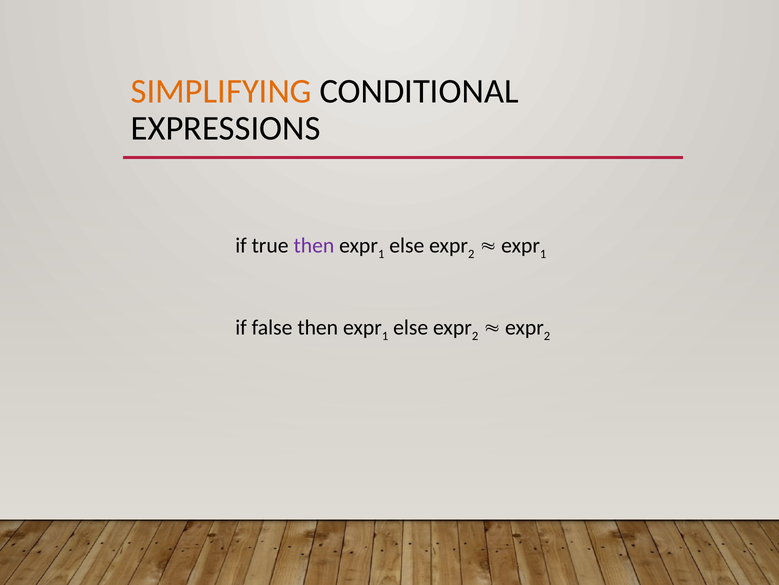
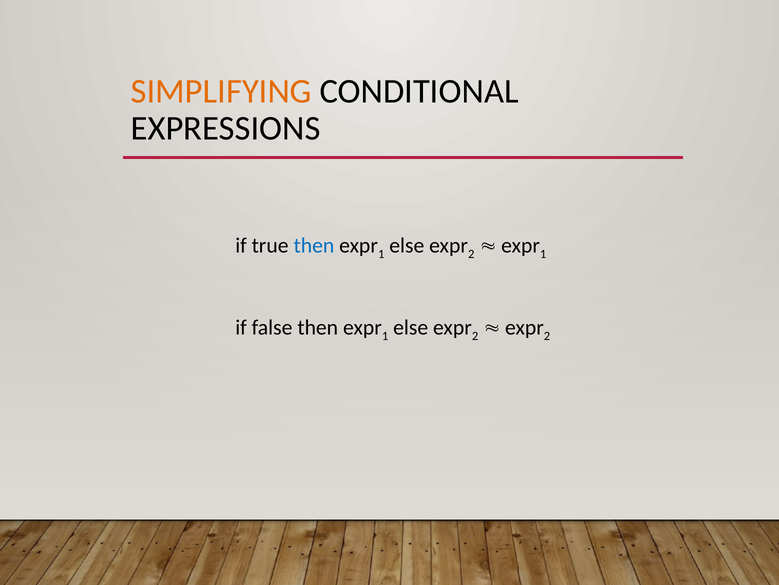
then at (314, 246) colour: purple -> blue
